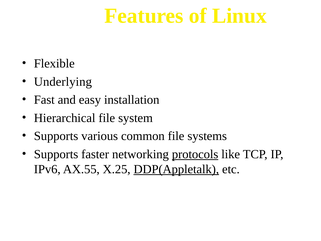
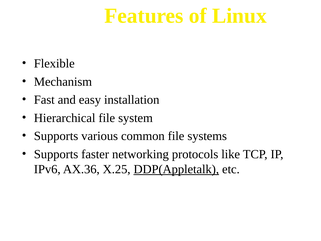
Underlying: Underlying -> Mechanism
protocols underline: present -> none
AX.55: AX.55 -> AX.36
